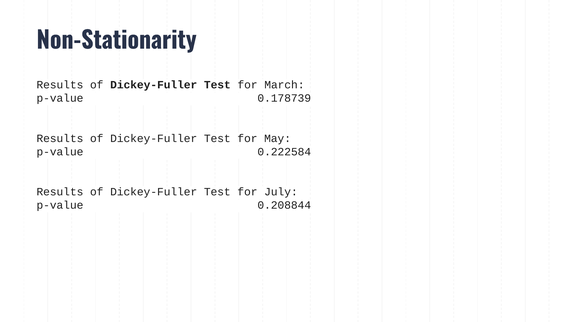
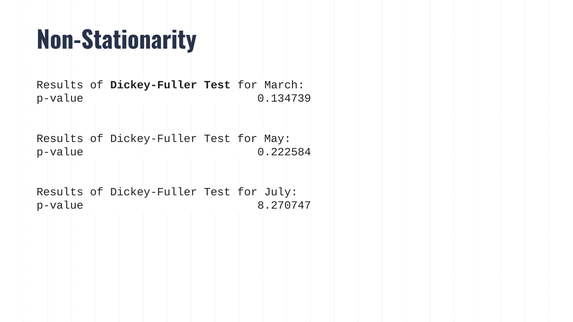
0.178739: 0.178739 -> 0.134739
0.208844: 0.208844 -> 8.270747
